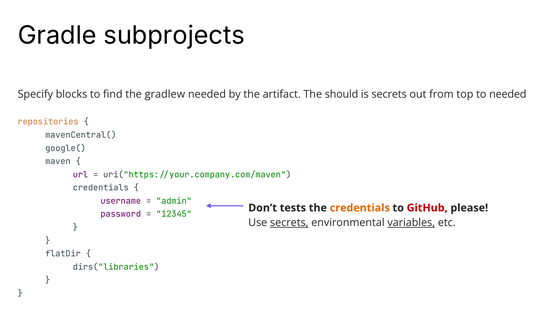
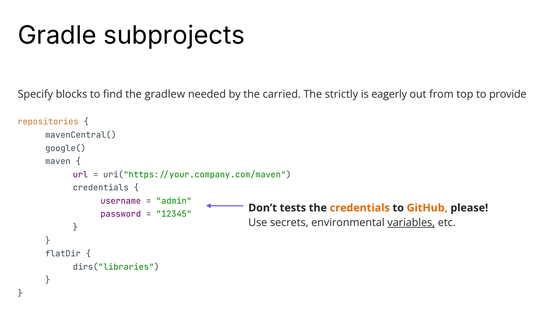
artifact: artifact -> carried
should: should -> strictly
is secrets: secrets -> eagerly
to needed: needed -> provide
GitHub colour: red -> orange
secrets at (289, 222) underline: present -> none
